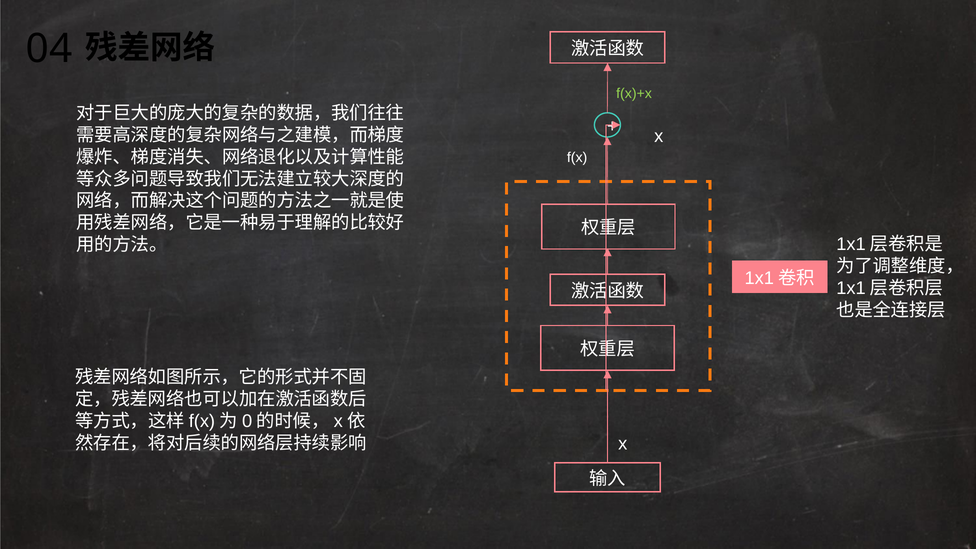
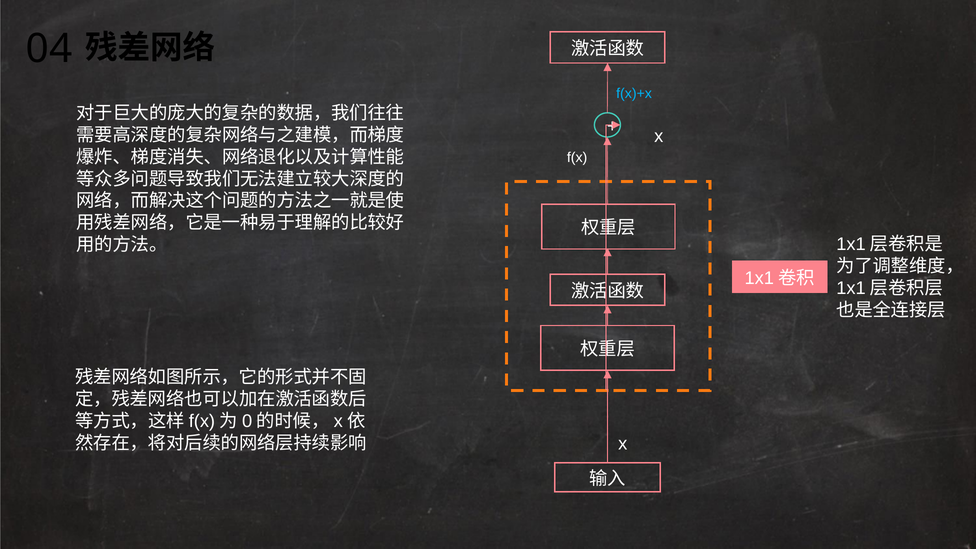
f(x)+x colour: light green -> light blue
